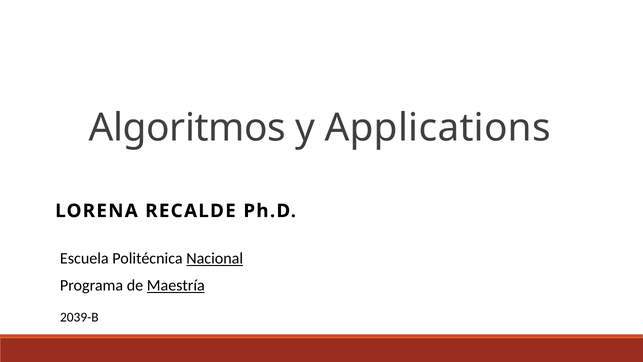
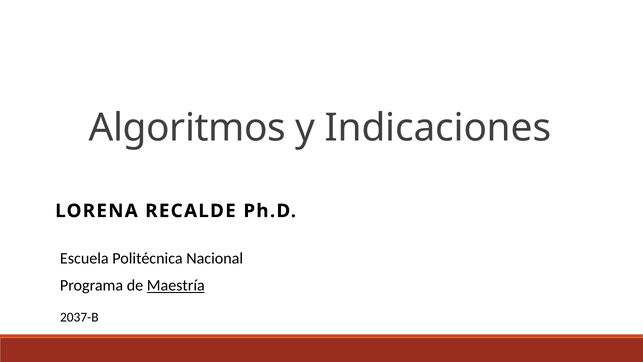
Applications: Applications -> Indicaciones
Nacional underline: present -> none
2039-B: 2039-B -> 2037-B
